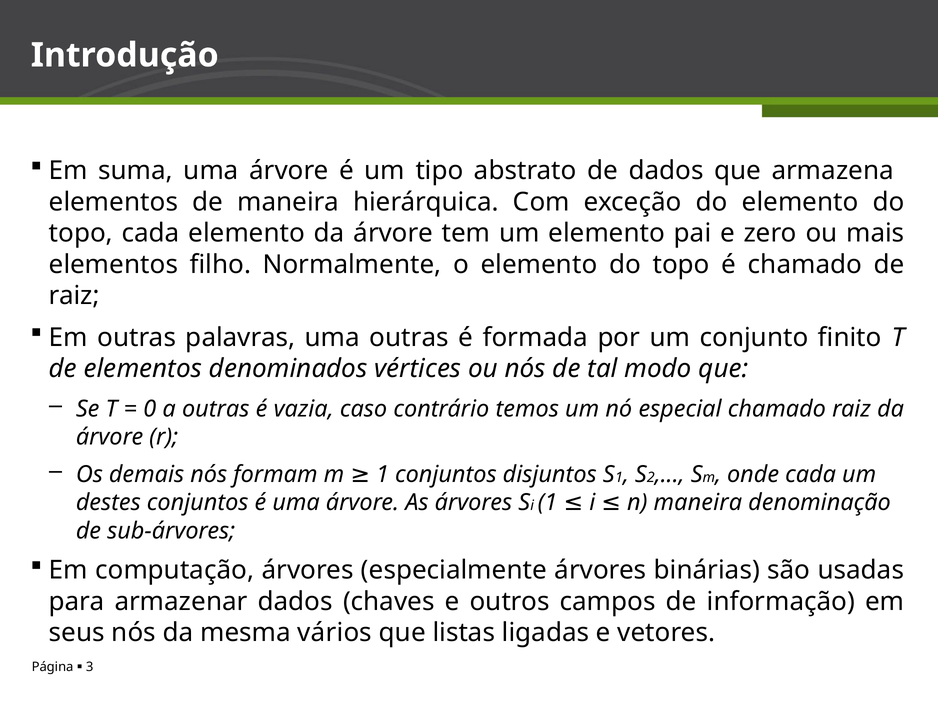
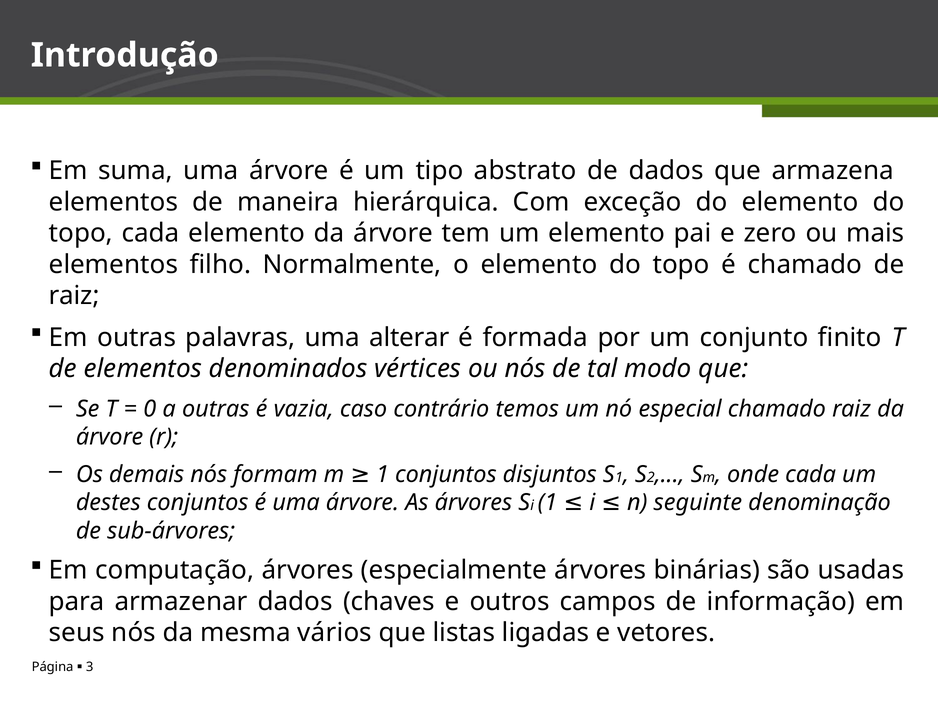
uma outras: outras -> alterar
n maneira: maneira -> seguinte
